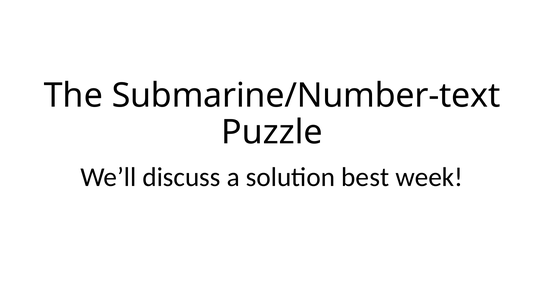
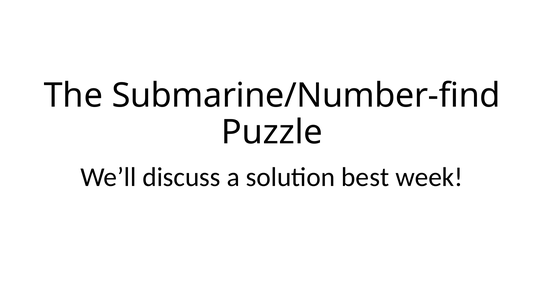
Submarine/Number-text: Submarine/Number-text -> Submarine/Number-find
